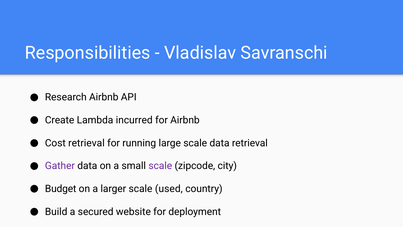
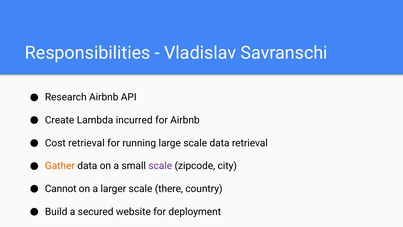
Gather colour: purple -> orange
Budget: Budget -> Cannot
used: used -> there
